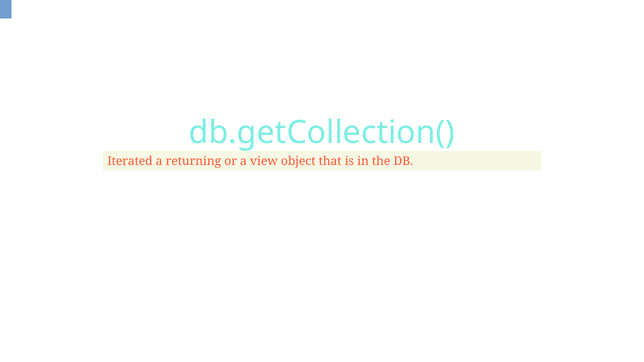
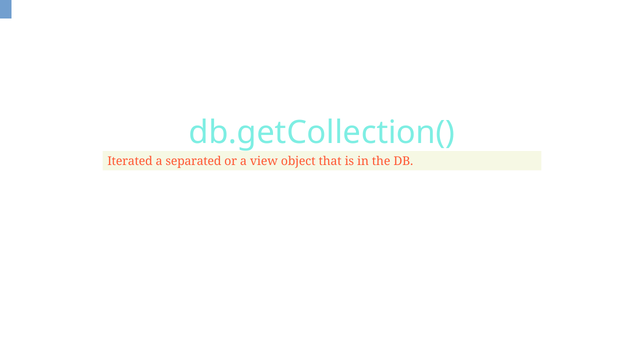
returning: returning -> separated
